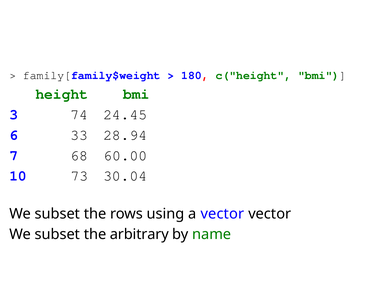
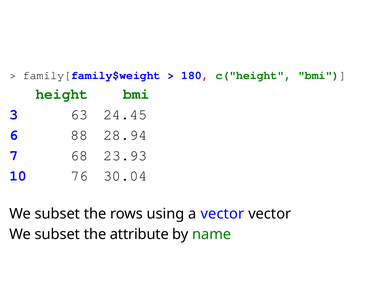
74: 74 -> 63
33: 33 -> 88
60.00: 60.00 -> 23.93
73: 73 -> 76
arbitrary: arbitrary -> attribute
